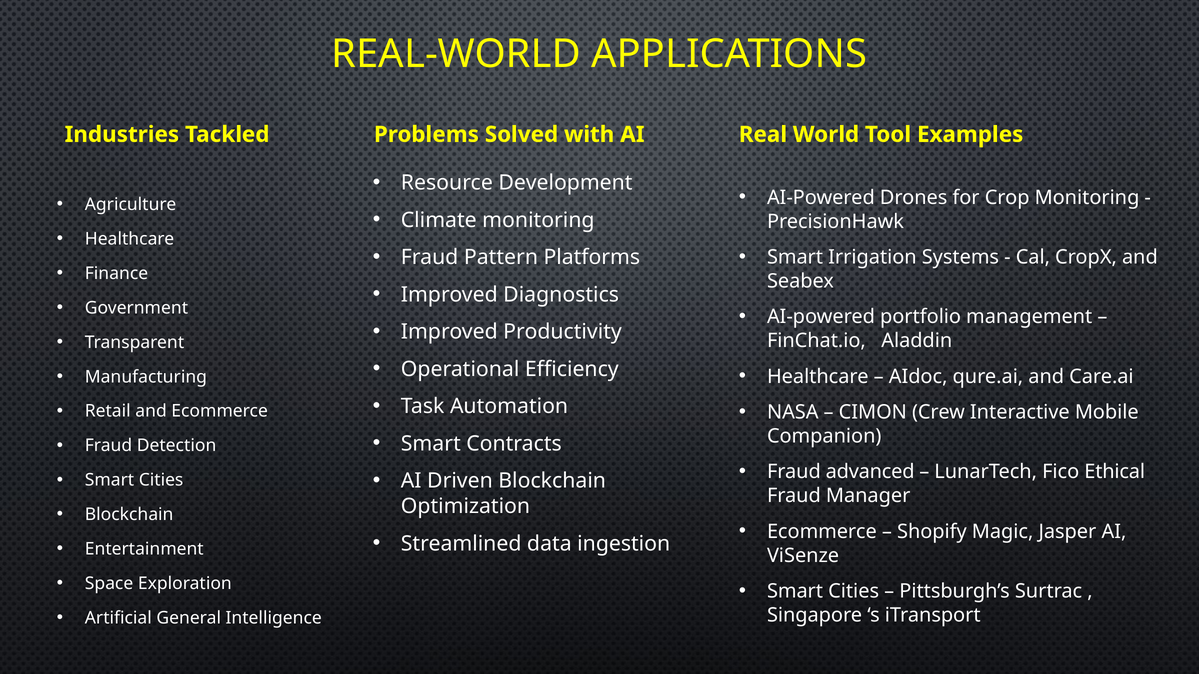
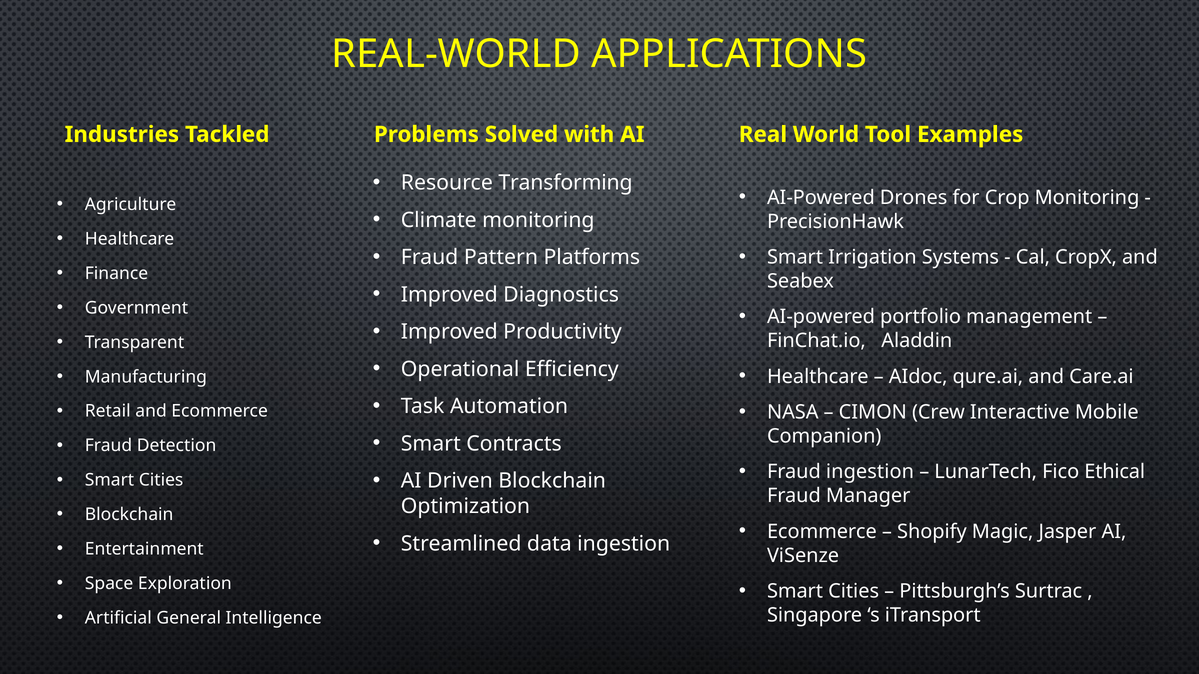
Development: Development -> Transforming
Fraud advanced: advanced -> ingestion
